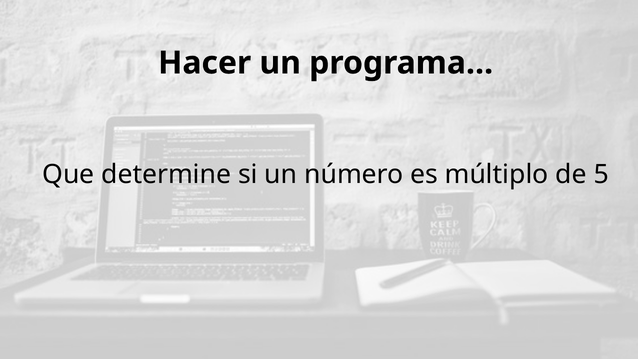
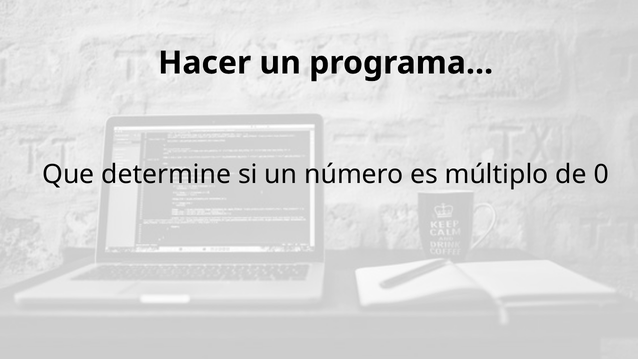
5: 5 -> 0
